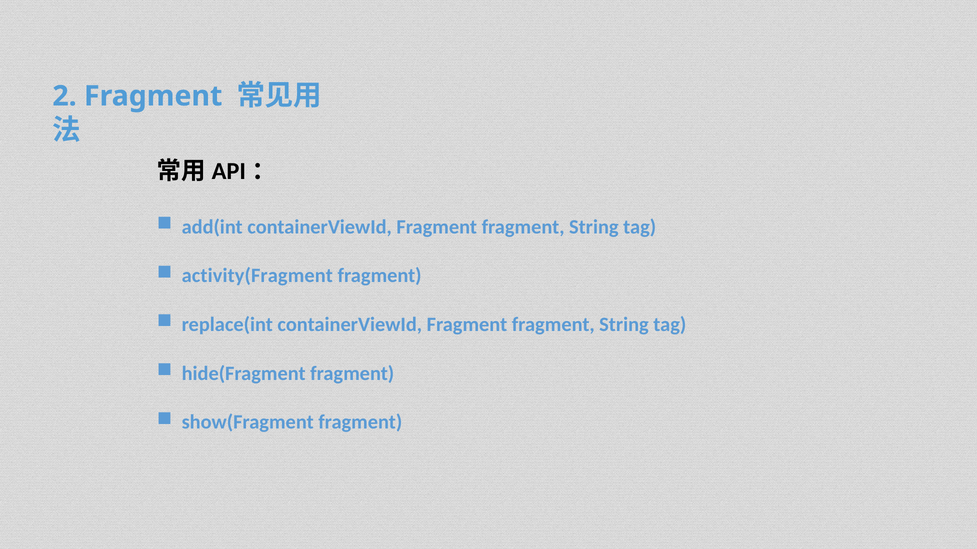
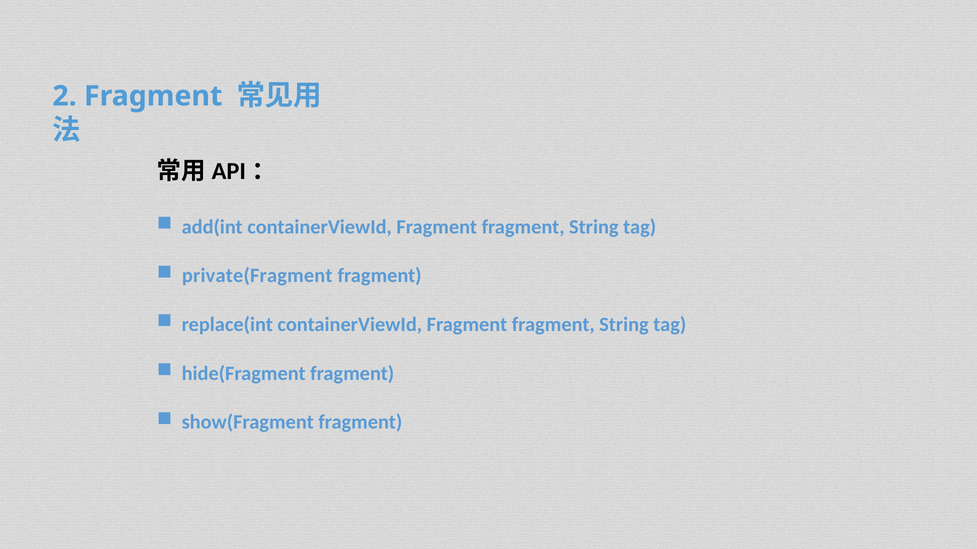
activity(Fragment: activity(Fragment -> private(Fragment
